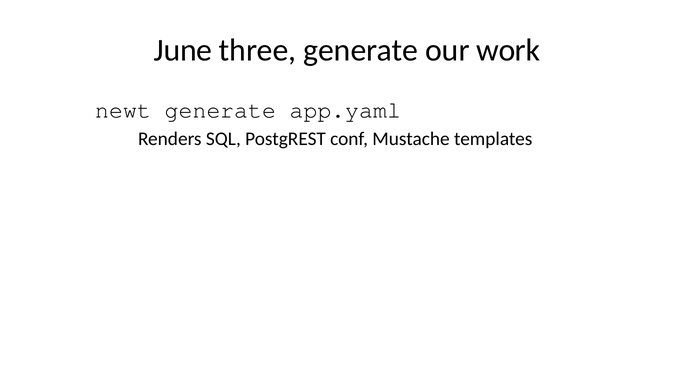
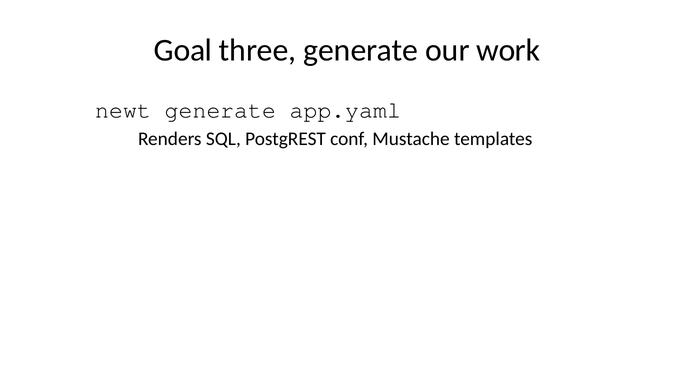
June: June -> Goal
